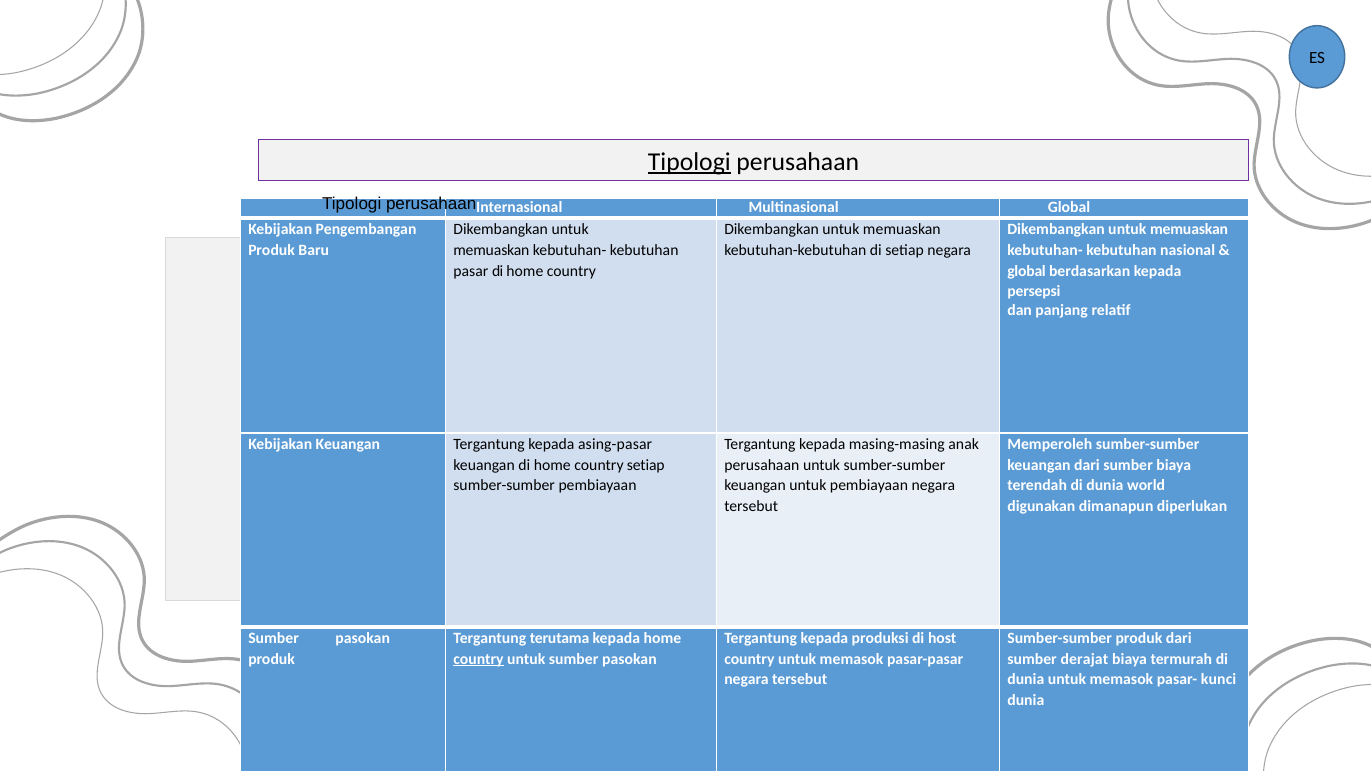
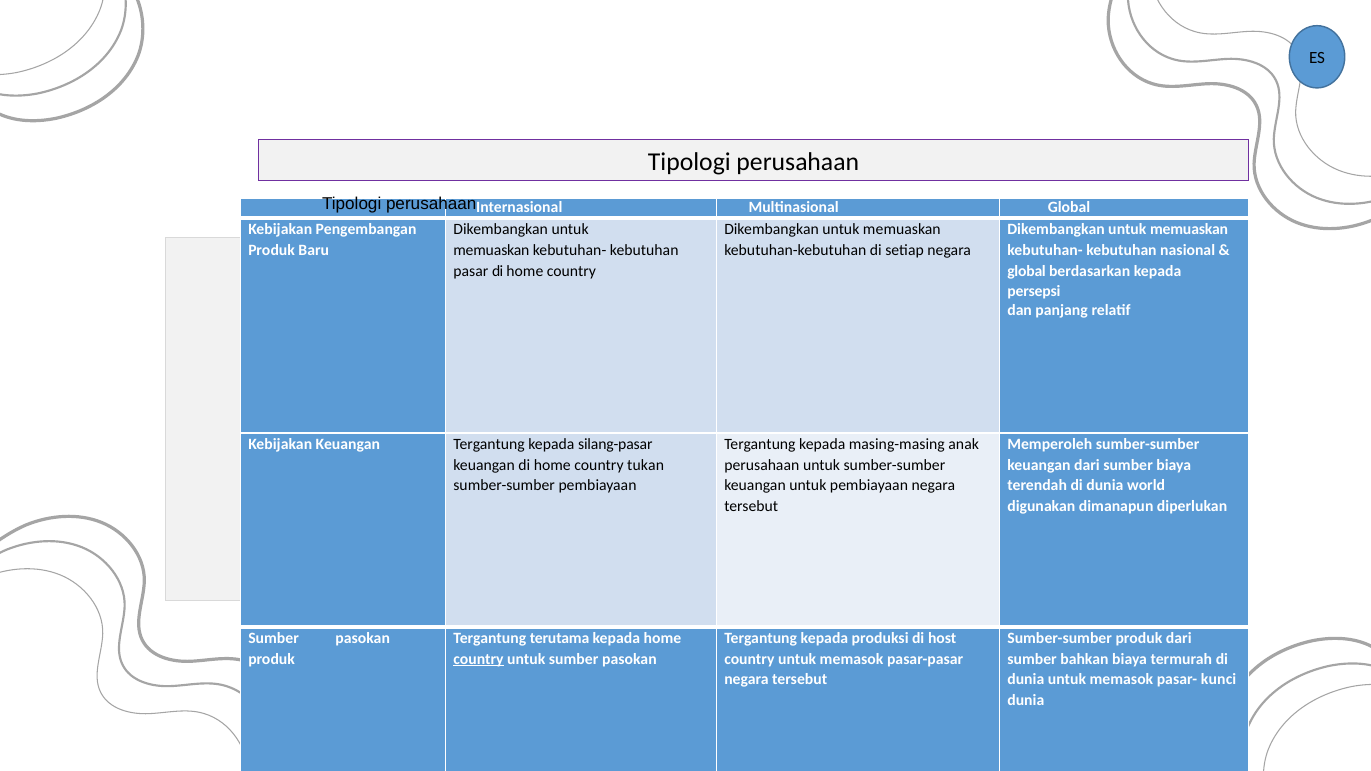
Tipologi at (689, 162) underline: present -> none
asing-pasar: asing-pasar -> silang-pasar
country setiap: setiap -> tukan
derajat: derajat -> bahkan
